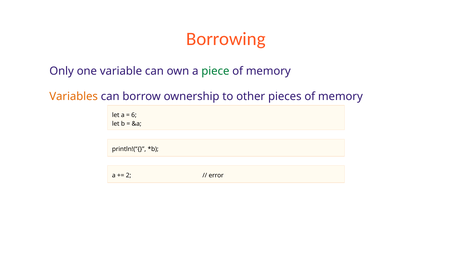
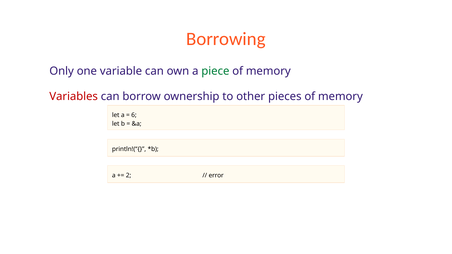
Variables colour: orange -> red
